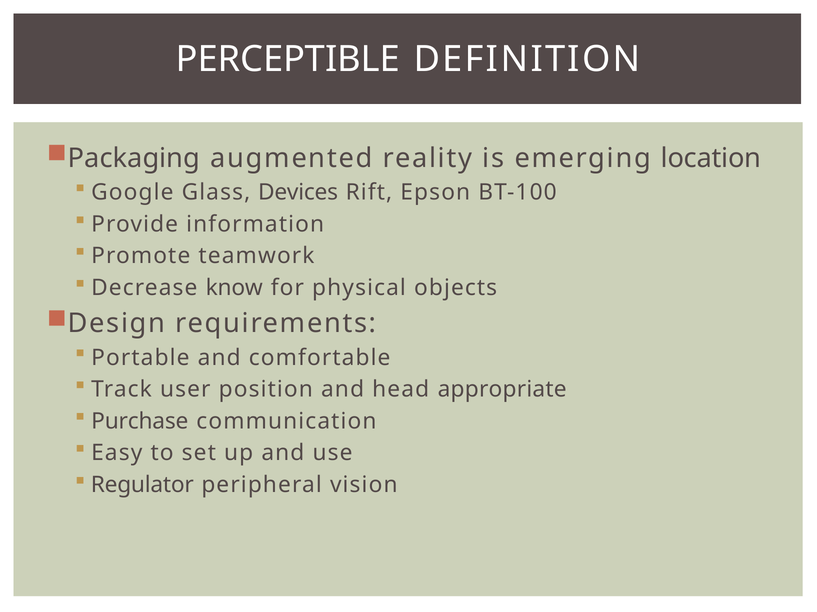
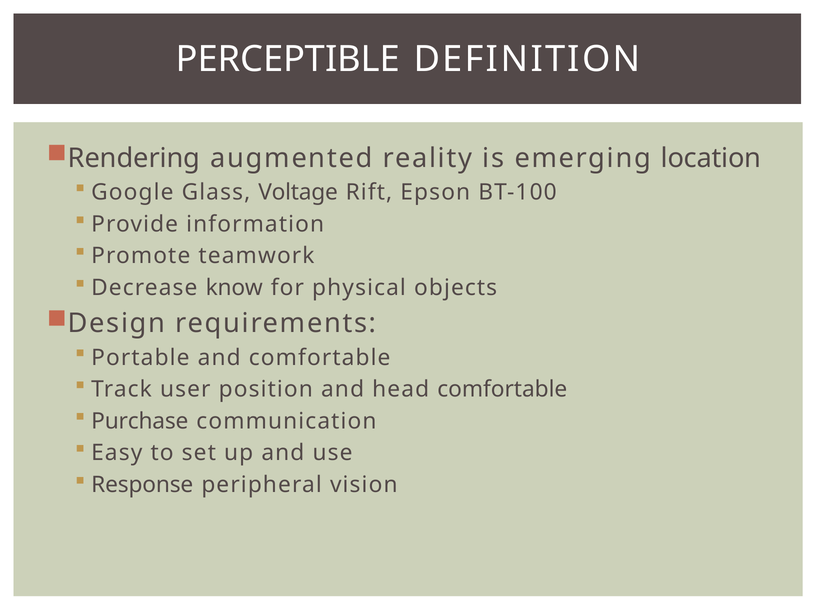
Packaging: Packaging -> Rendering
Devices: Devices -> Voltage
head appropriate: appropriate -> comfortable
Regulator: Regulator -> Response
